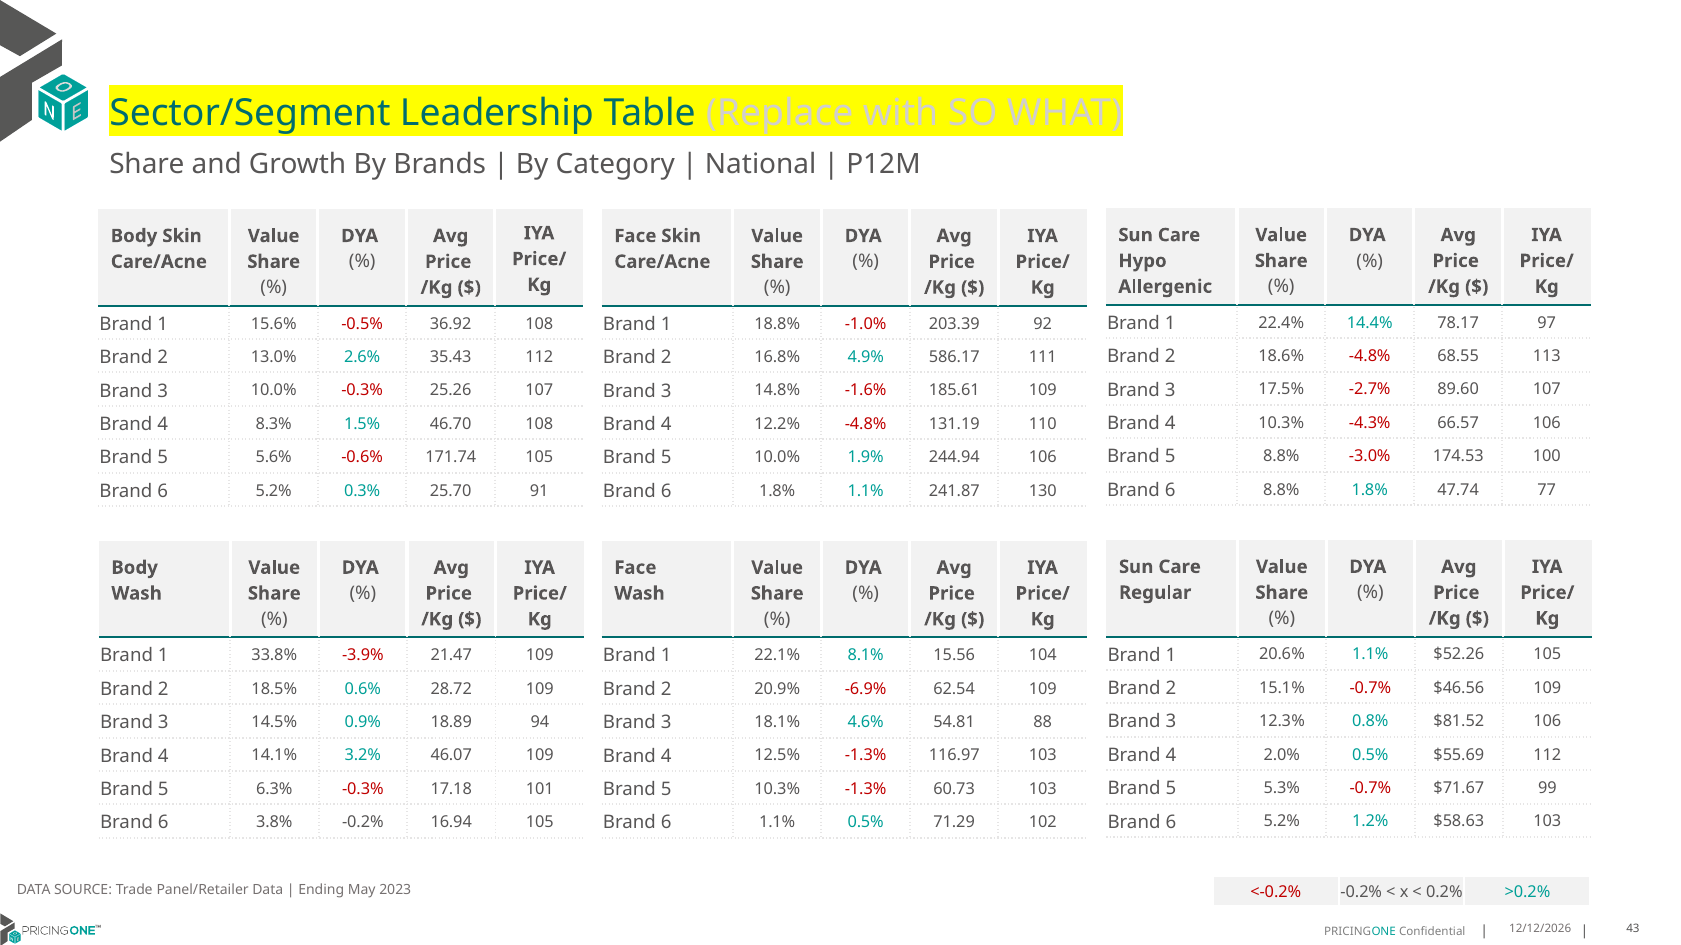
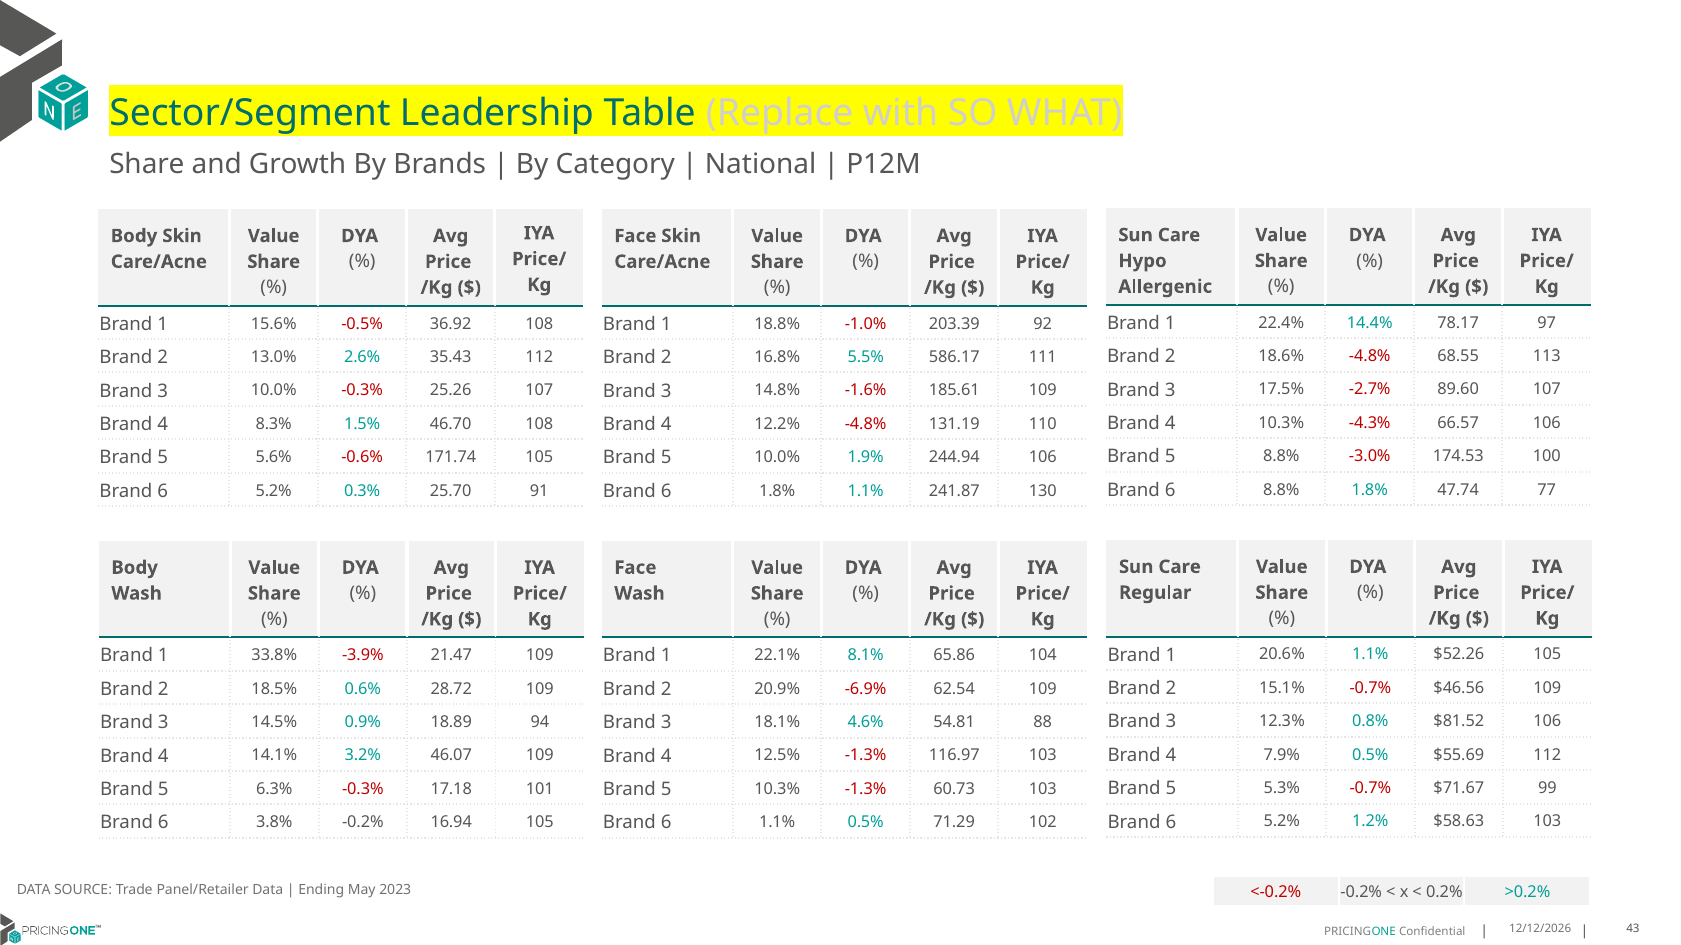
4.9%: 4.9% -> 5.5%
15.56: 15.56 -> 65.86
2.0%: 2.0% -> 7.9%
